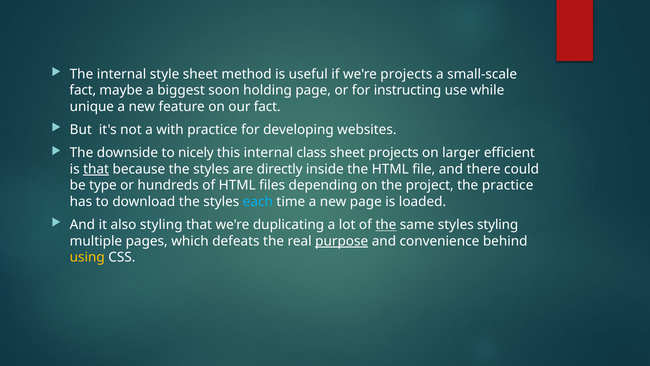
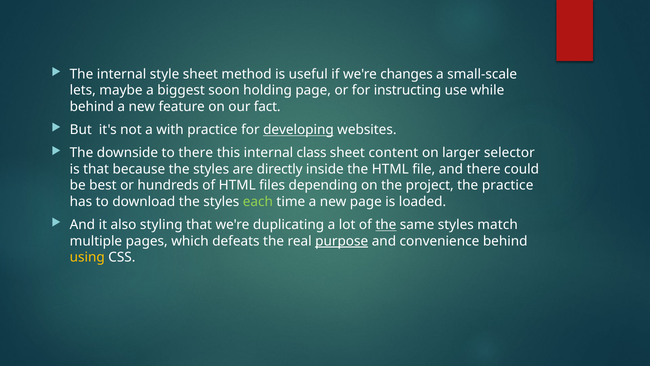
we're projects: projects -> changes
fact at (83, 90): fact -> lets
unique at (92, 107): unique -> behind
developing underline: none -> present
to nicely: nicely -> there
sheet projects: projects -> content
efficient: efficient -> selector
that at (96, 169) underline: present -> none
type: type -> best
each colour: light blue -> light green
styles styling: styling -> match
